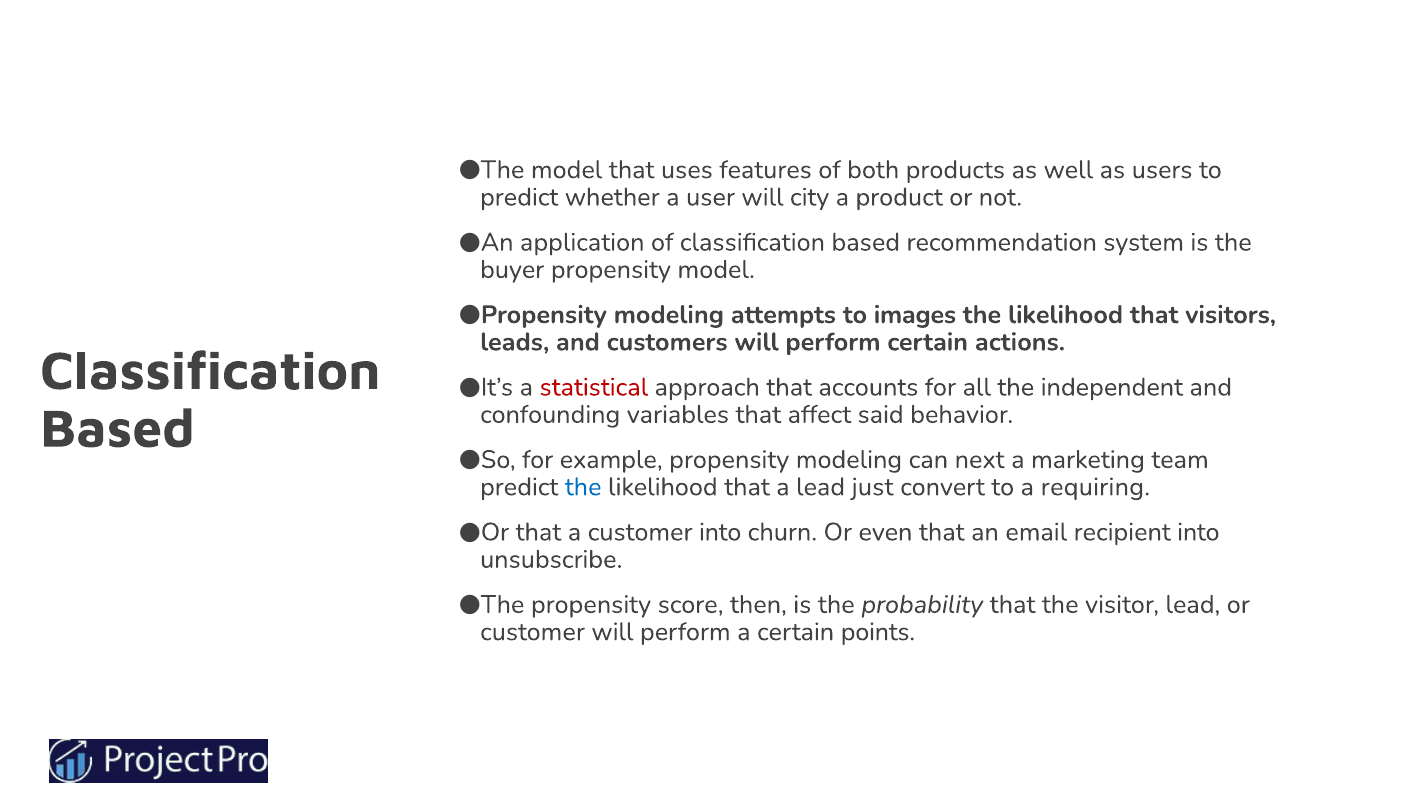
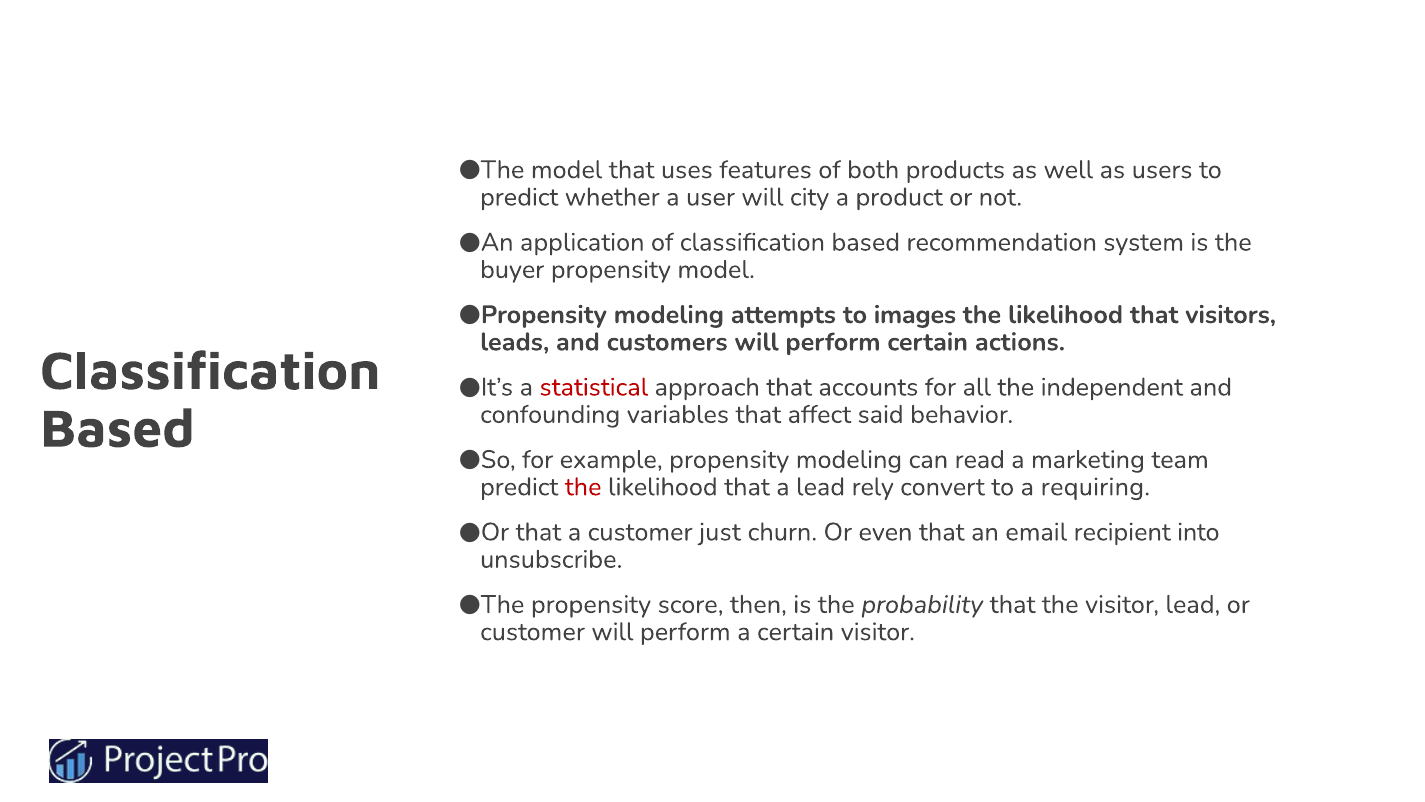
next: next -> read
the at (583, 487) colour: blue -> red
just: just -> rely
customer into: into -> just
certain points: points -> visitor
